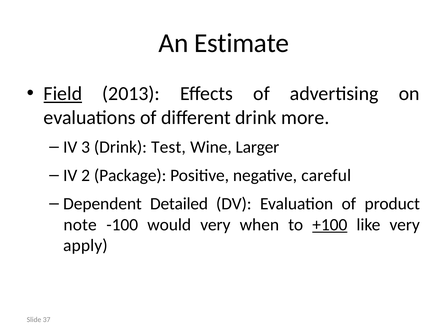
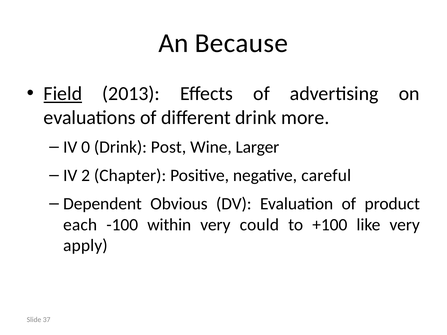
Estimate: Estimate -> Because
3: 3 -> 0
Test: Test -> Post
Package: Package -> Chapter
Detailed: Detailed -> Obvious
note: note -> each
would: would -> within
when: when -> could
+100 underline: present -> none
